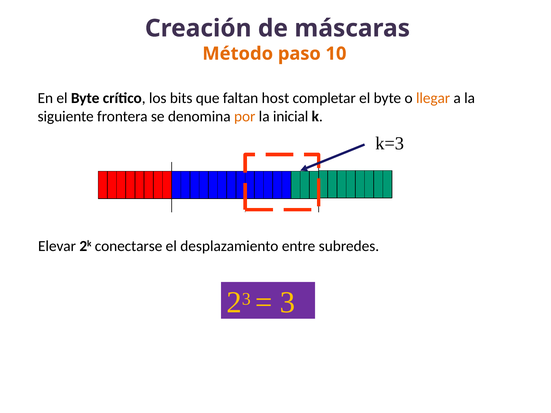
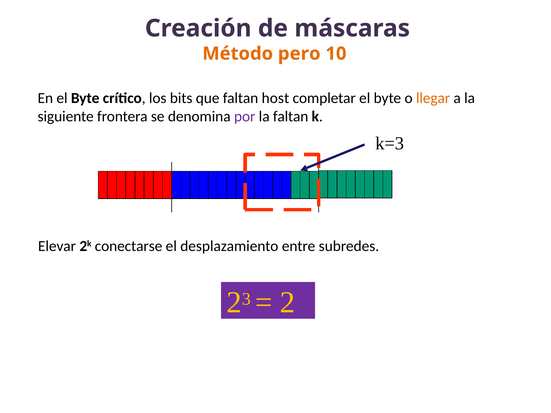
paso: paso -> pero
por colour: orange -> purple
la inicial: inicial -> faltan
3 at (288, 303): 3 -> 2
